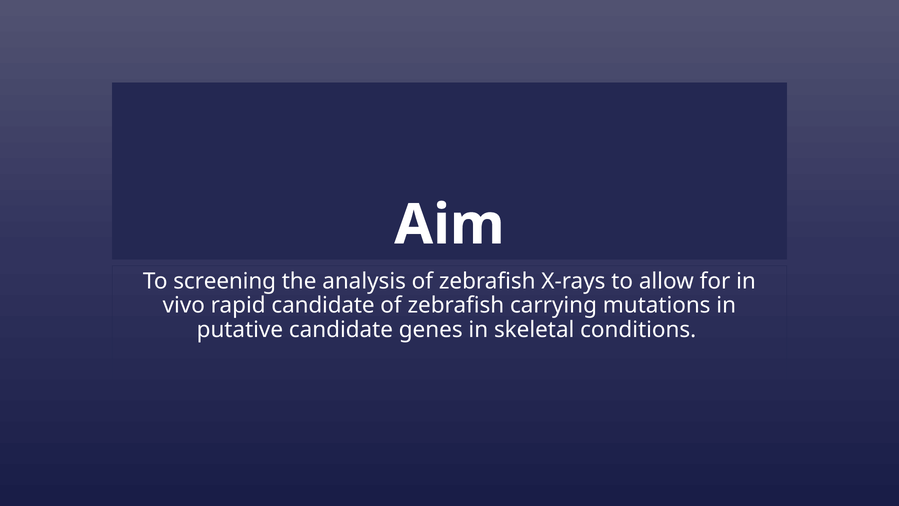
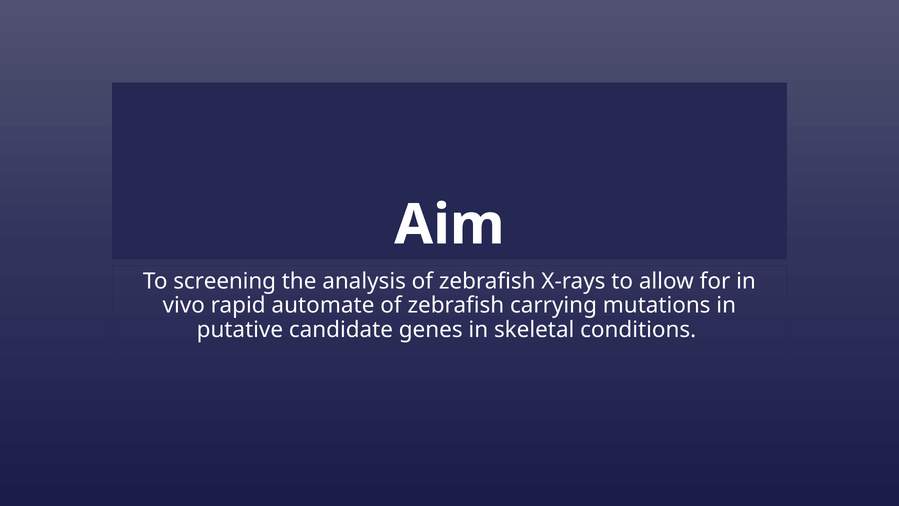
rapid candidate: candidate -> automate
